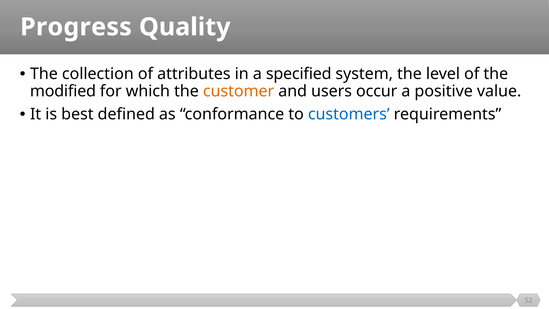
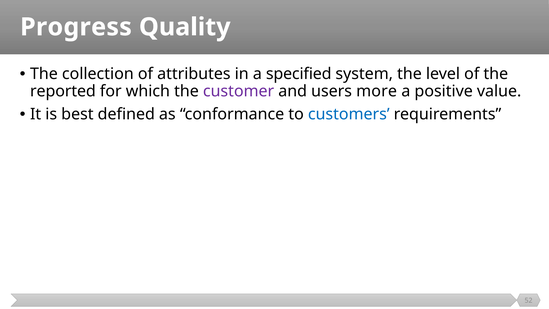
modified: modified -> reported
customer colour: orange -> purple
occur: occur -> more
